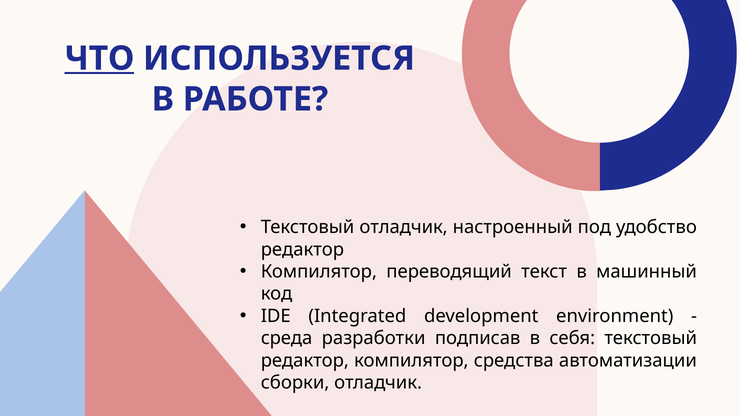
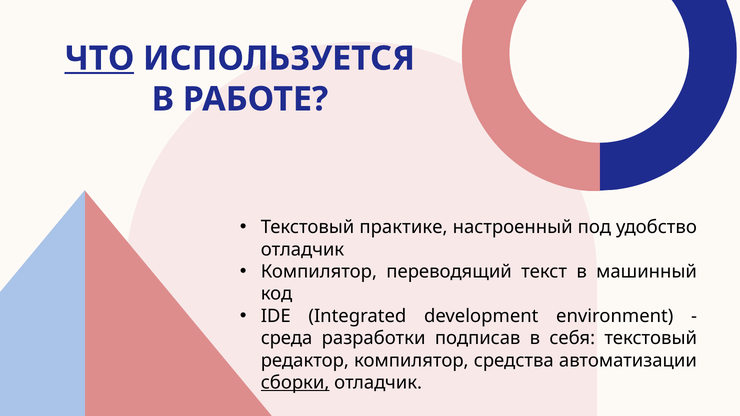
Текстовый отладчик: отладчик -> практике
редактор at (302, 250): редактор -> отладчик
сборки underline: none -> present
